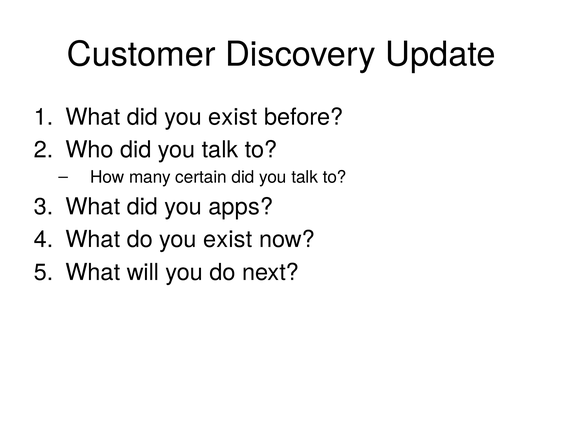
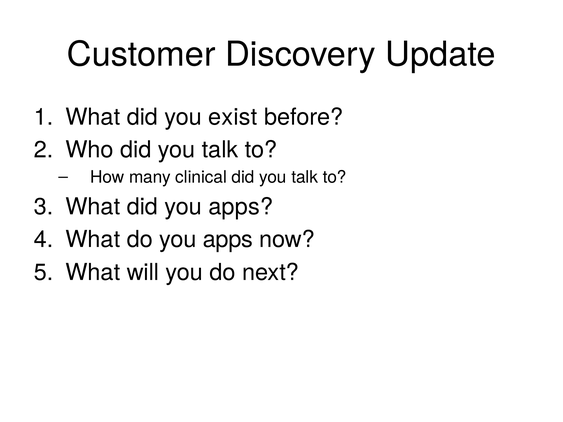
certain: certain -> clinical
do you exist: exist -> apps
